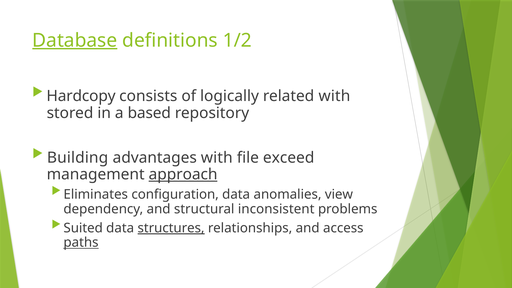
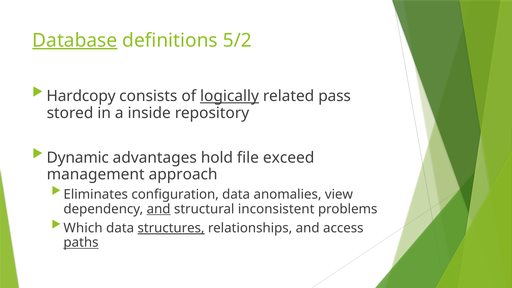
1/2: 1/2 -> 5/2
logically underline: none -> present
related with: with -> pass
based: based -> inside
Building: Building -> Dynamic
advantages with: with -> hold
approach underline: present -> none
and at (159, 209) underline: none -> present
Suited: Suited -> Which
